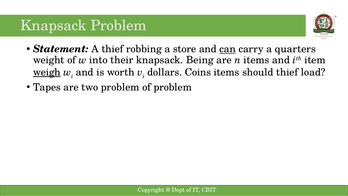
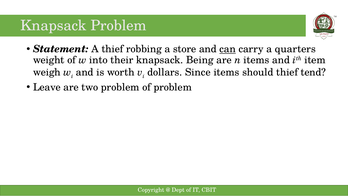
weigh underline: present -> none
Coins: Coins -> Since
load: load -> tend
Tapes: Tapes -> Leave
